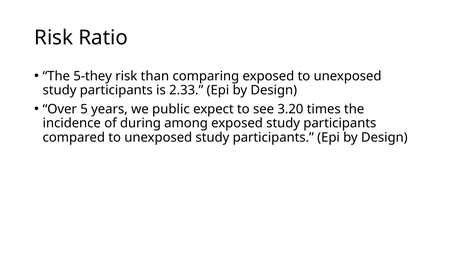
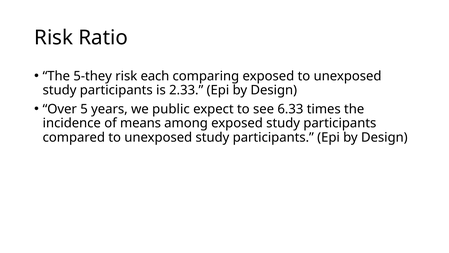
than: than -> each
3.20: 3.20 -> 6.33
during: during -> means
